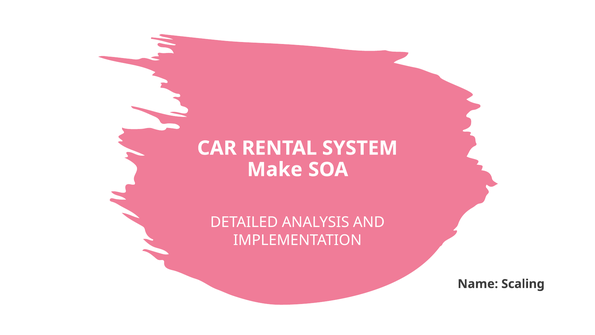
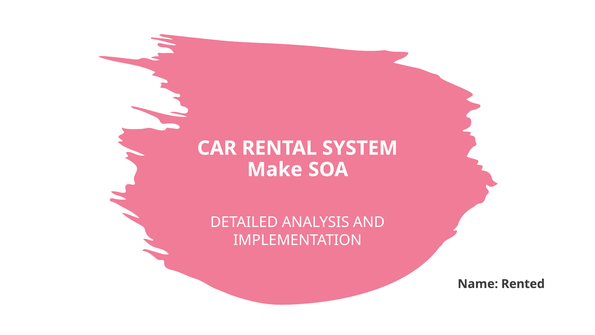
Scaling: Scaling -> Rented
